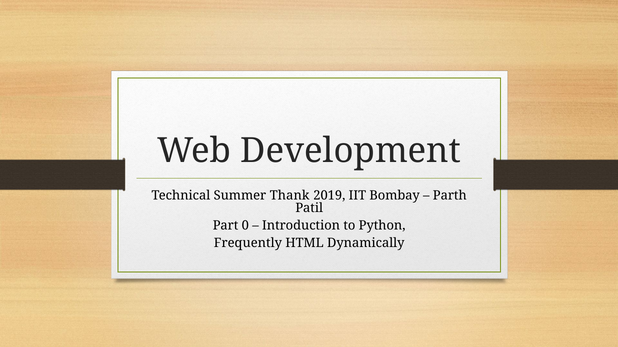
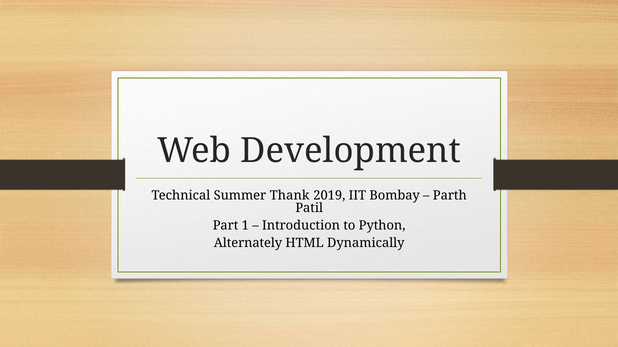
0: 0 -> 1
Frequently: Frequently -> Alternately
